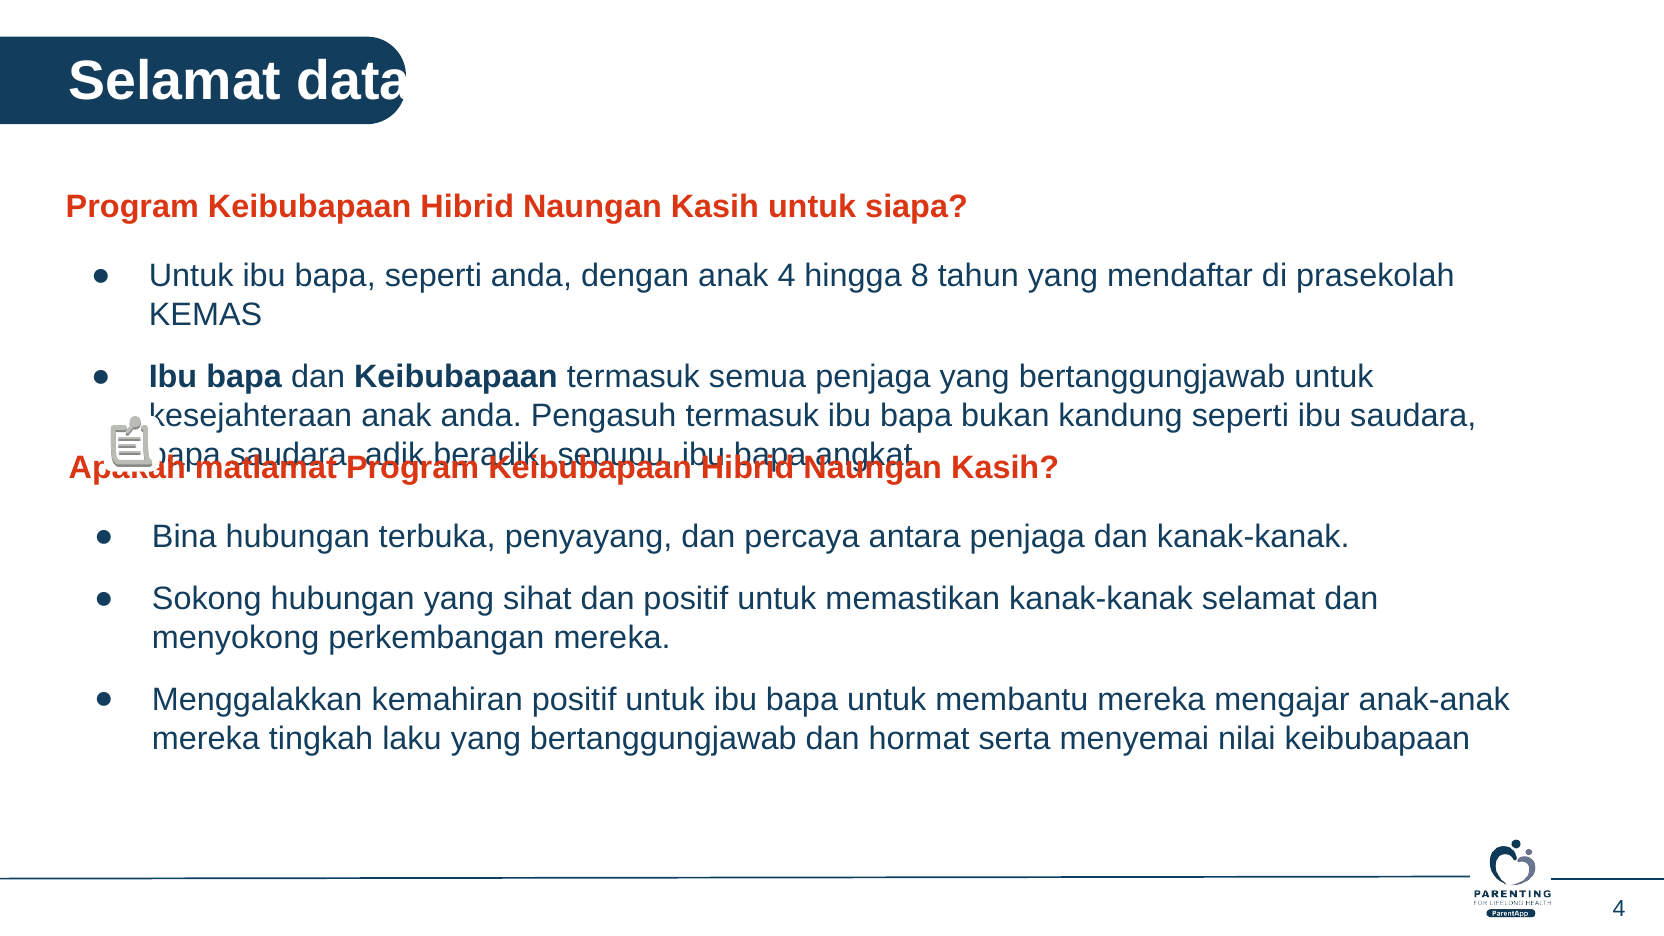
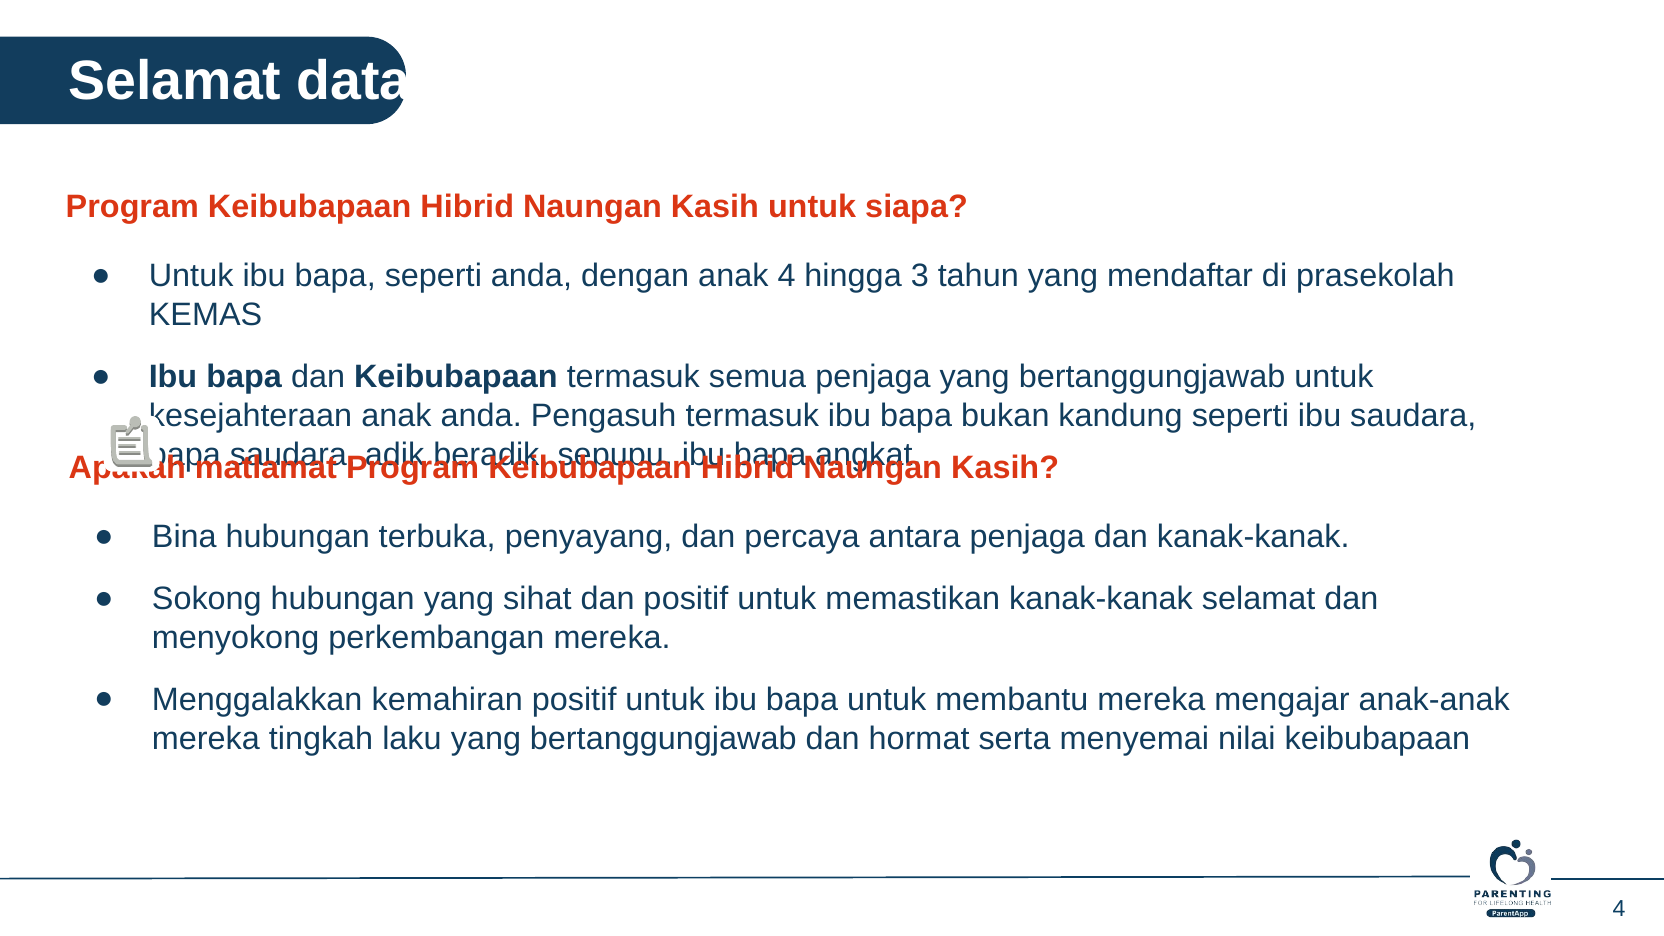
8: 8 -> 3
